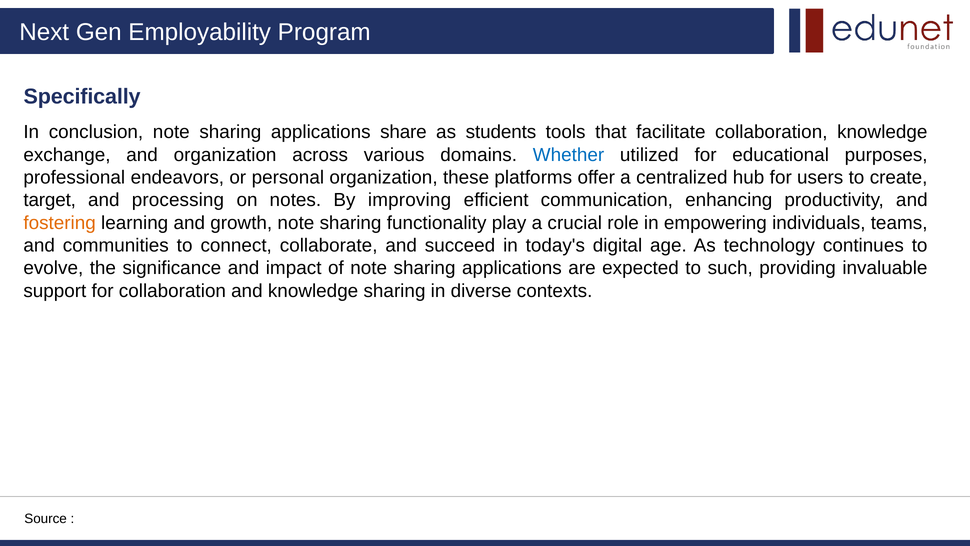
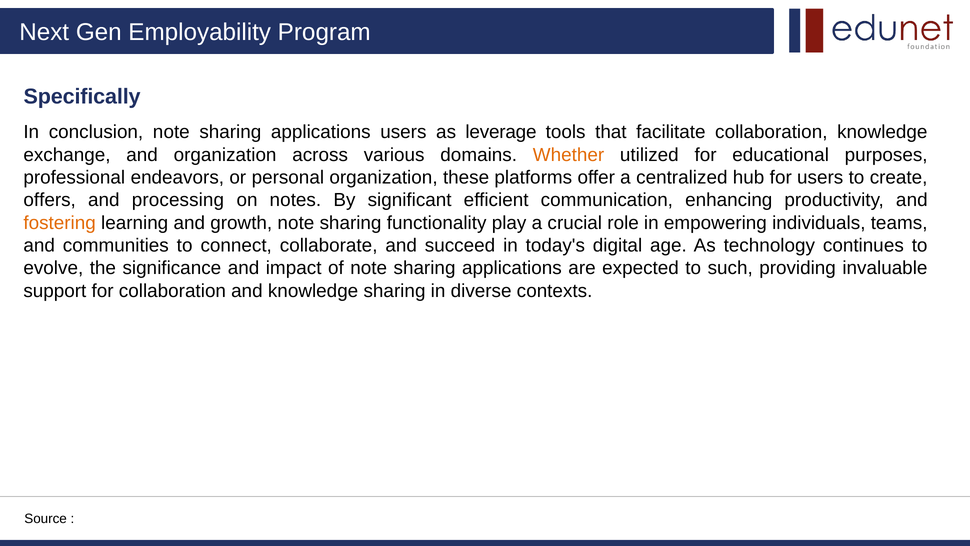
applications share: share -> users
students: students -> leverage
Whether colour: blue -> orange
target: target -> offers
improving: improving -> significant
